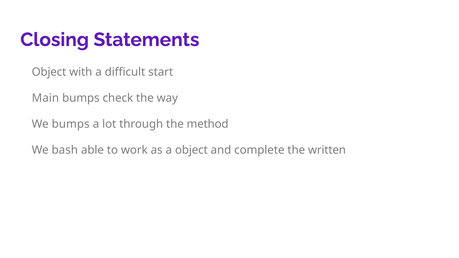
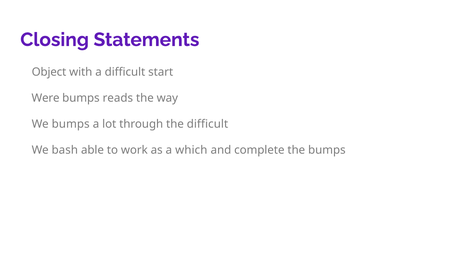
Main: Main -> Were
check: check -> reads
the method: method -> difficult
a object: object -> which
the written: written -> bumps
